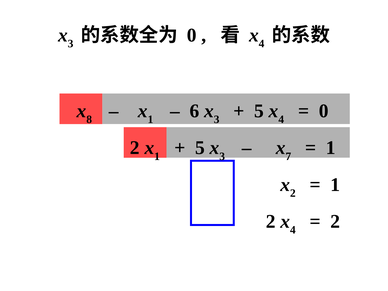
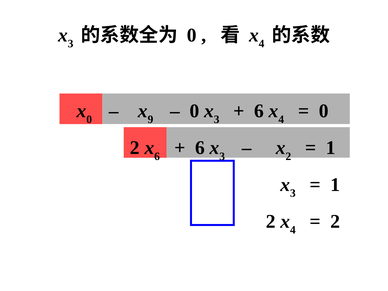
8 at (89, 119): 8 -> 0
1 at (150, 119): 1 -> 9
6 at (194, 111): 6 -> 0
5 at (259, 111): 5 -> 6
1 at (157, 156): 1 -> 6
5 at (200, 148): 5 -> 6
7 at (288, 156): 7 -> 2
2 at (293, 193): 2 -> 3
